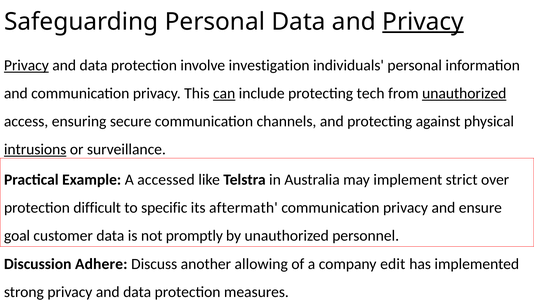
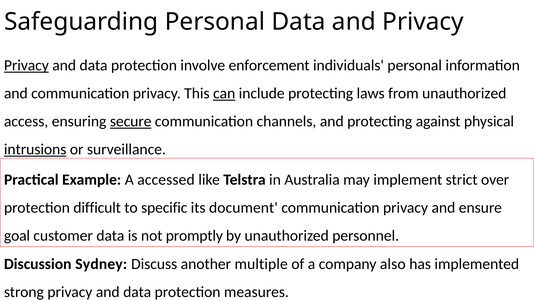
Privacy at (423, 22) underline: present -> none
investigation: investigation -> enforcement
tech: tech -> laws
unauthorized at (464, 94) underline: present -> none
secure underline: none -> present
aftermath: aftermath -> document
Adhere: Adhere -> Sydney
allowing: allowing -> multiple
edit: edit -> also
